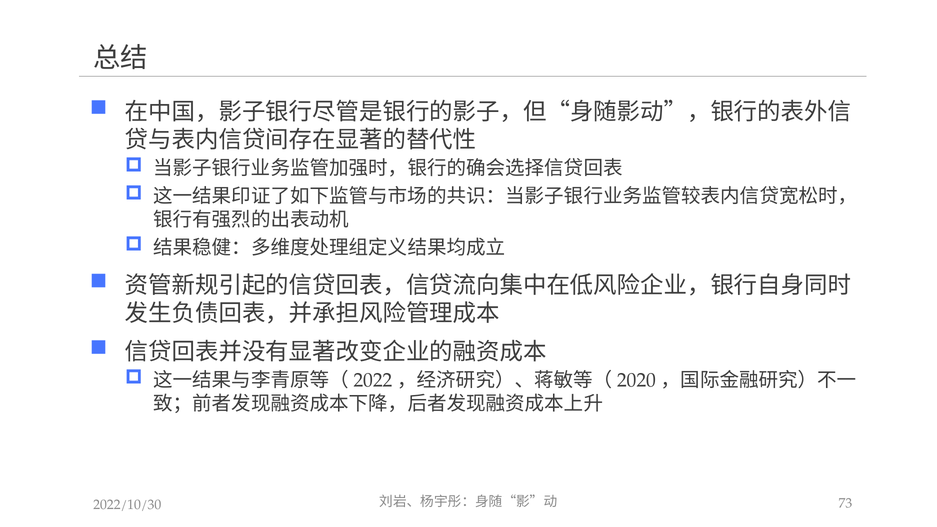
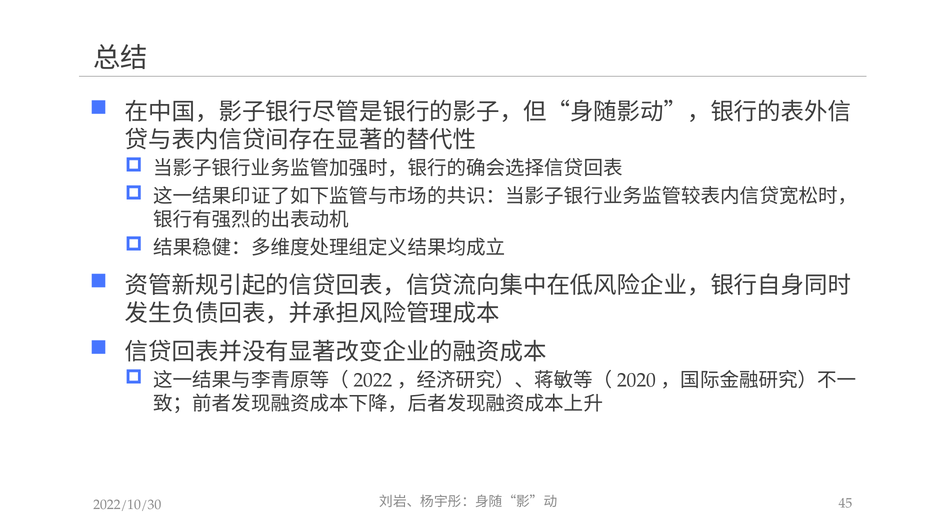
73: 73 -> 45
